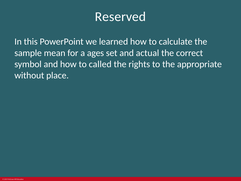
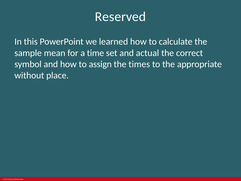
ages: ages -> time
called: called -> assign
rights: rights -> times
